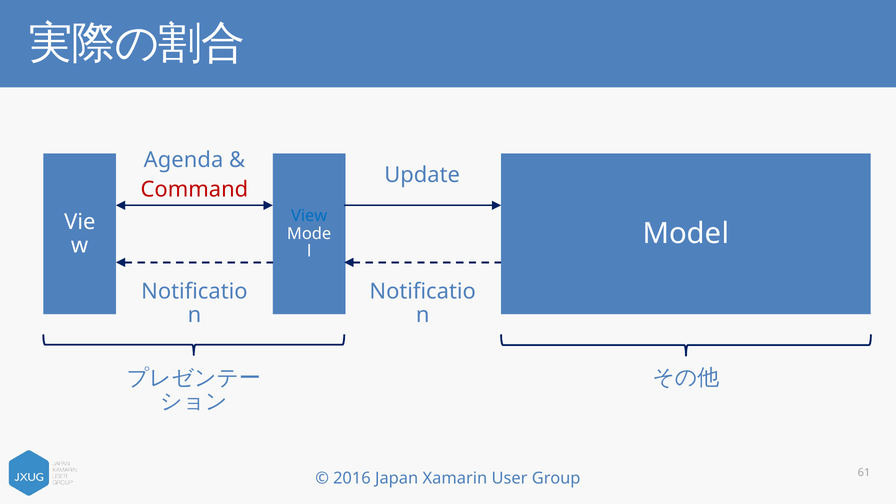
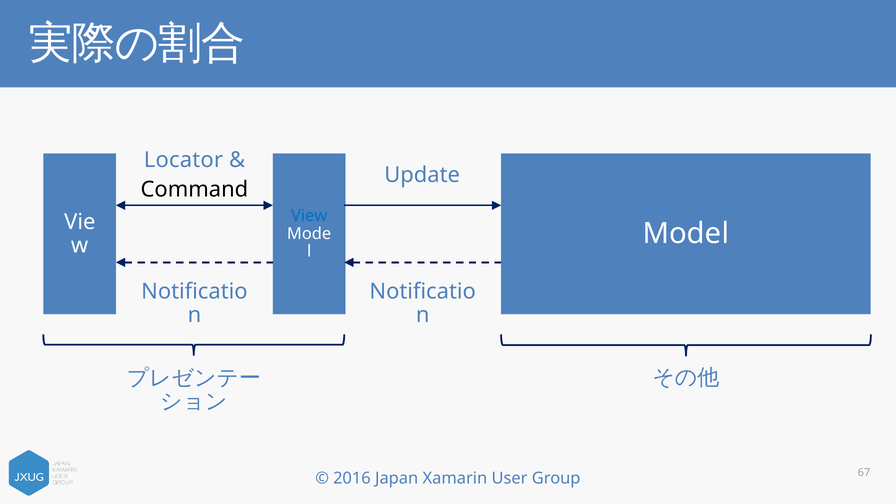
Agenda: Agenda -> Locator
Command colour: red -> black
61: 61 -> 67
